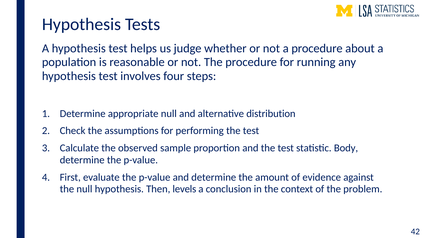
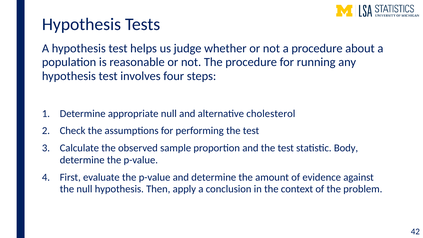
distribution: distribution -> cholesterol
levels: levels -> apply
